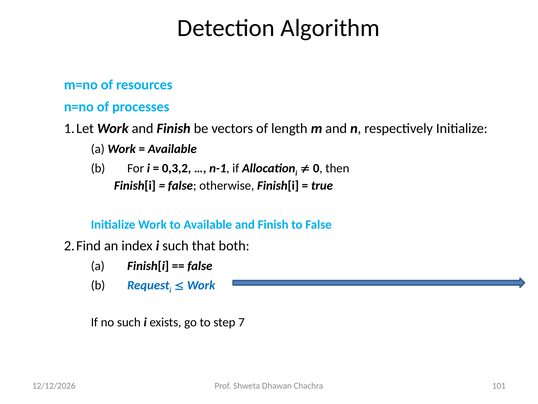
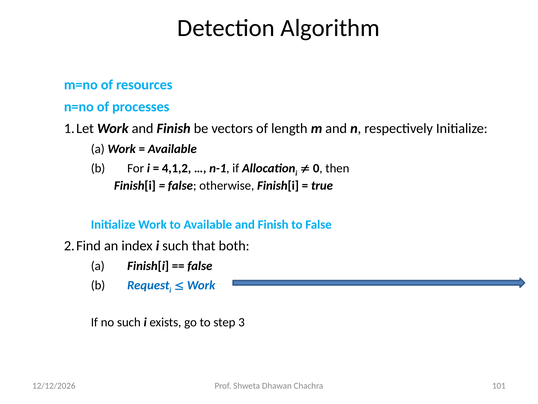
0,3,2: 0,3,2 -> 4,1,2
7: 7 -> 3
